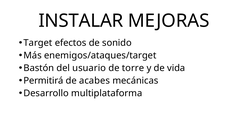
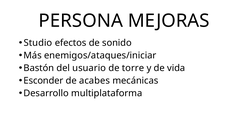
INSTALAR: INSTALAR -> PERSONA
Target: Target -> Studio
enemigos/ataques/target: enemigos/ataques/target -> enemigos/ataques/iniciar
Permitirá: Permitirá -> Esconder
